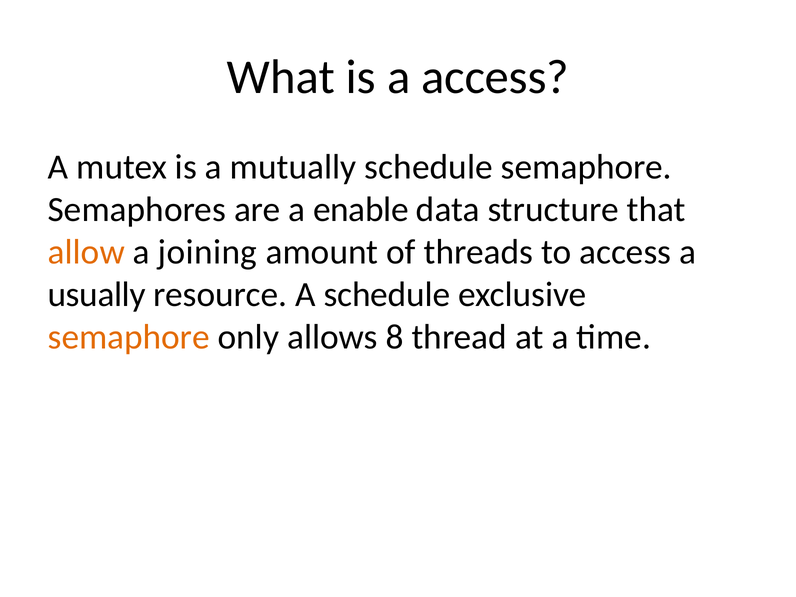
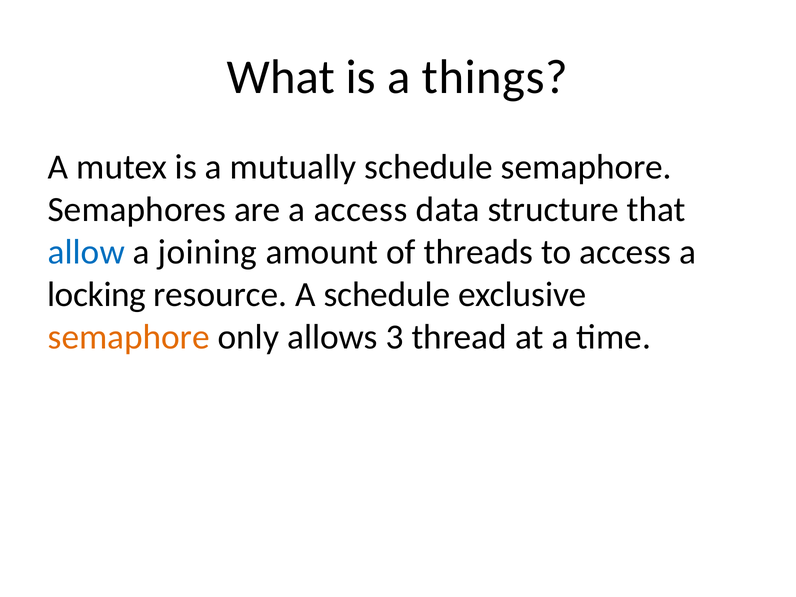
a access: access -> things
a enable: enable -> access
allow colour: orange -> blue
usually: usually -> locking
8: 8 -> 3
